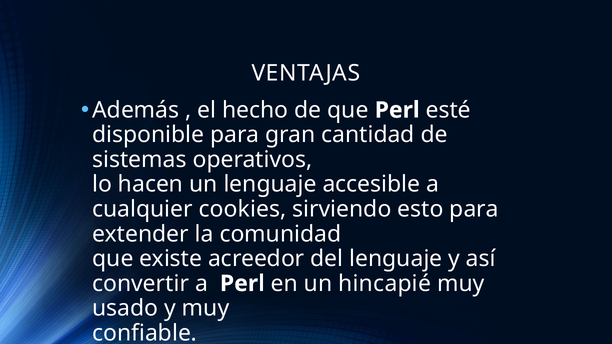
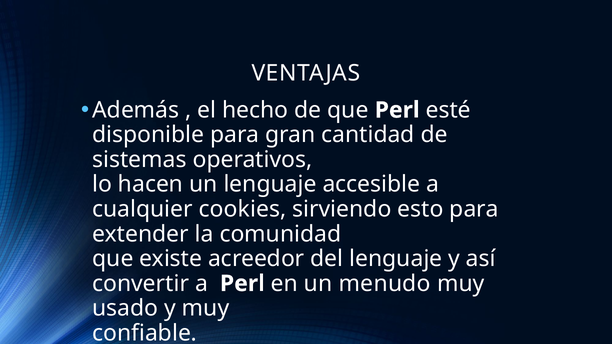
hincapié: hincapié -> menudo
